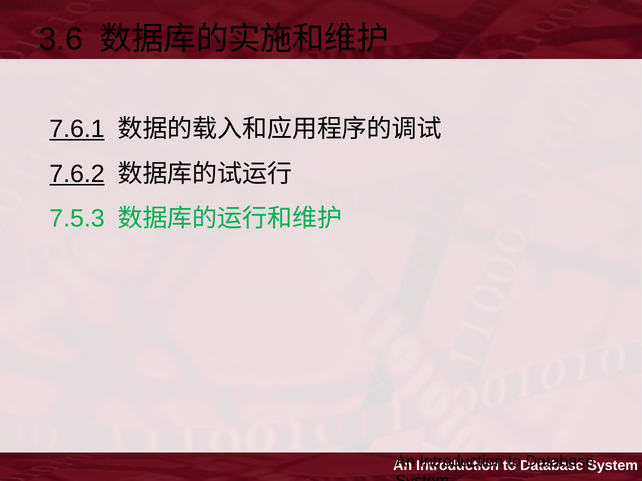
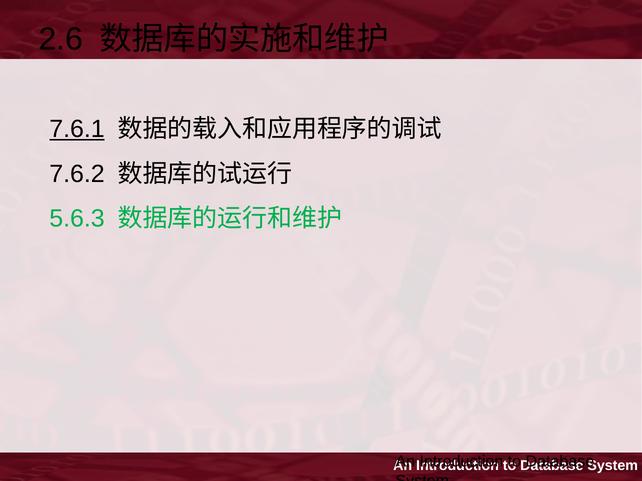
3.6: 3.6 -> 2.6
7.6.2 underline: present -> none
7.5.3: 7.5.3 -> 5.6.3
